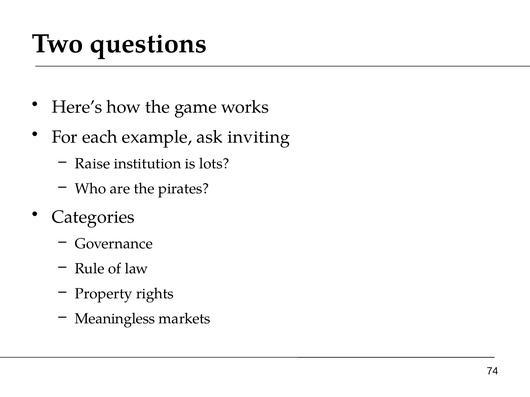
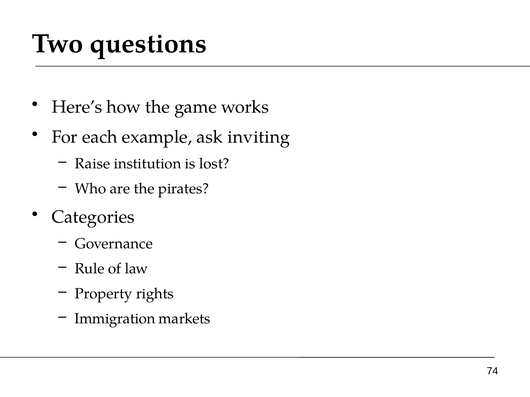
lots: lots -> lost
Meaningless: Meaningless -> Immigration
